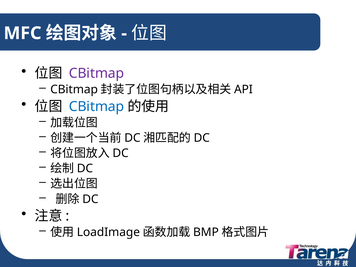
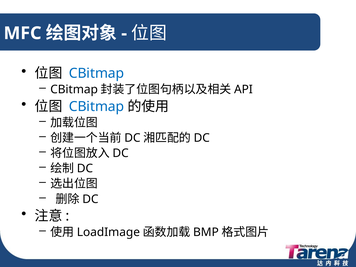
CBitmap at (97, 73) colour: purple -> blue
